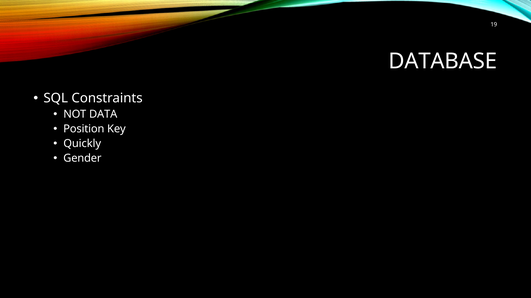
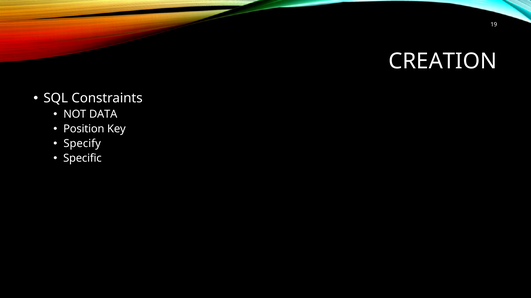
DATABASE: DATABASE -> CREATION
Quickly: Quickly -> Specify
Gender: Gender -> Specific
